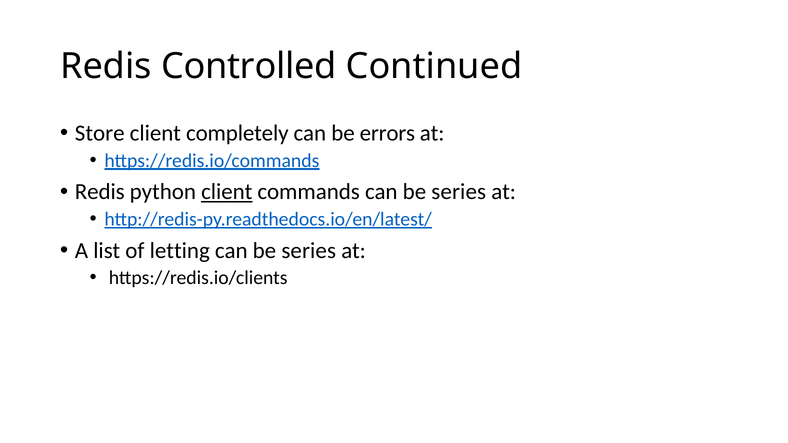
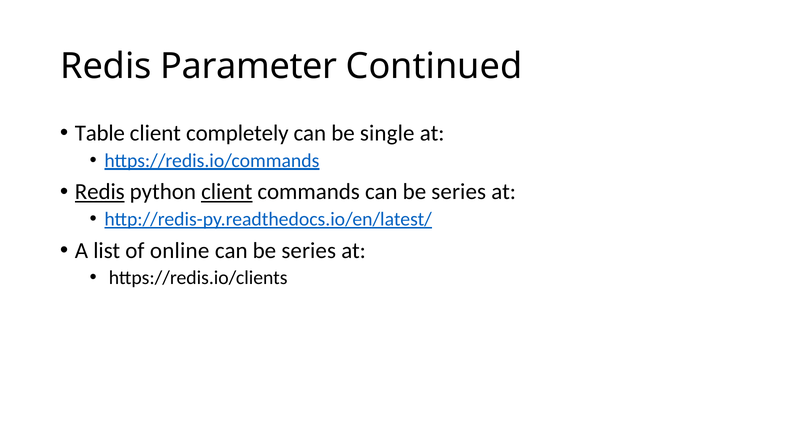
Controlled: Controlled -> Parameter
Store: Store -> Table
errors: errors -> single
Redis at (100, 192) underline: none -> present
letting: letting -> online
